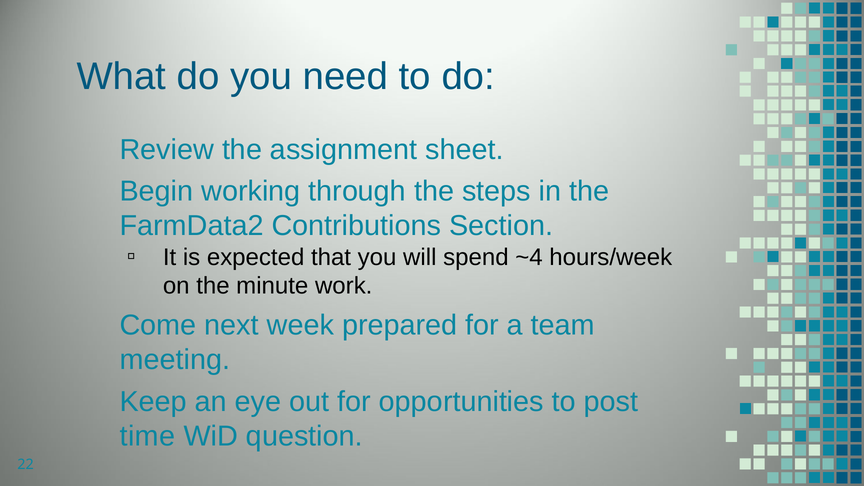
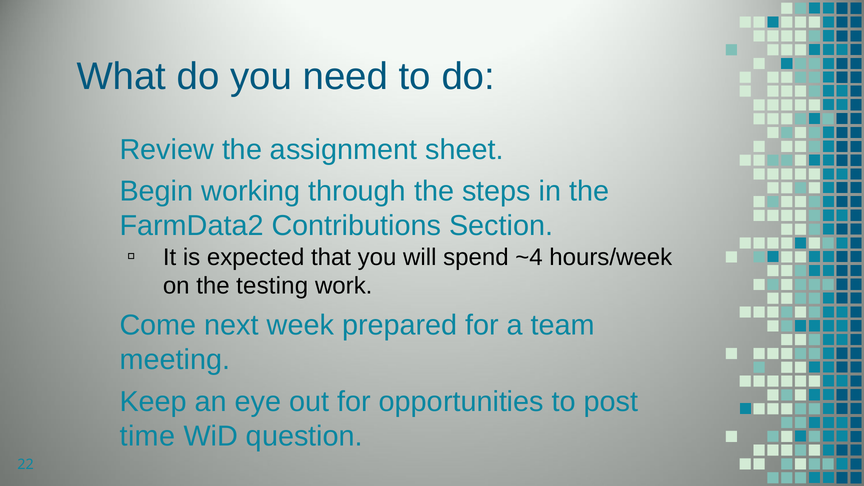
minute: minute -> testing
